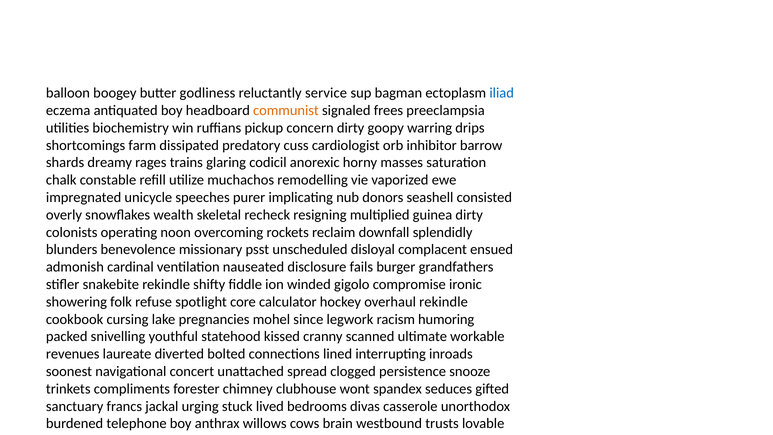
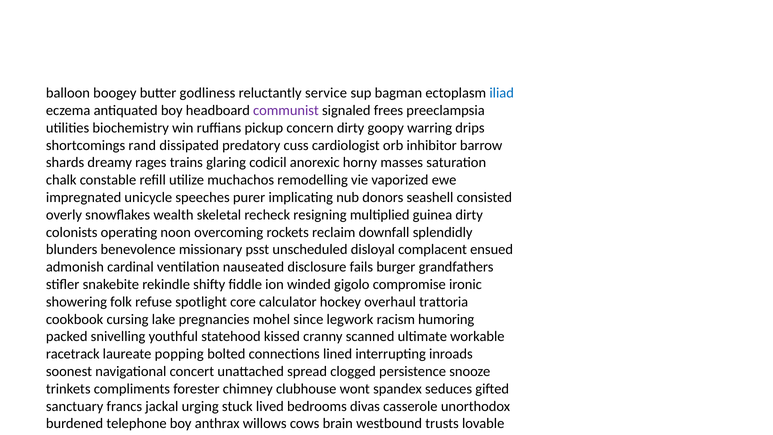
communist colour: orange -> purple
shortcomings farm: farm -> rand
overhaul rekindle: rekindle -> trattoria
revenues at (73, 354): revenues -> racetrack
diverted: diverted -> popping
